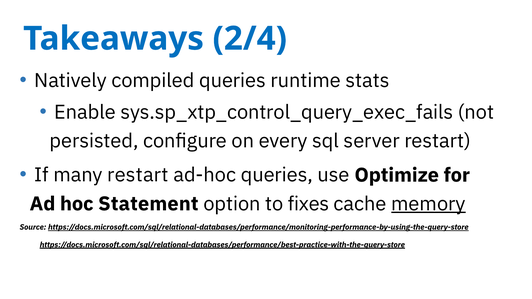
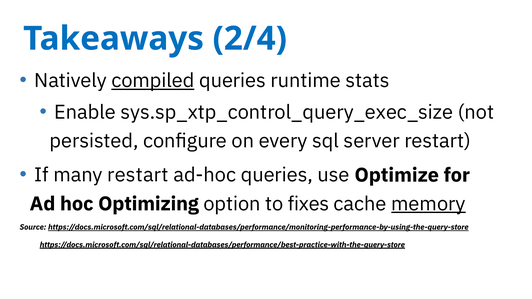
compiled underline: none -> present
sys.sp_xtp_control_query_exec_fails: sys.sp_xtp_control_query_exec_fails -> sys.sp_xtp_control_query_exec_size
Statement: Statement -> Optimizing
